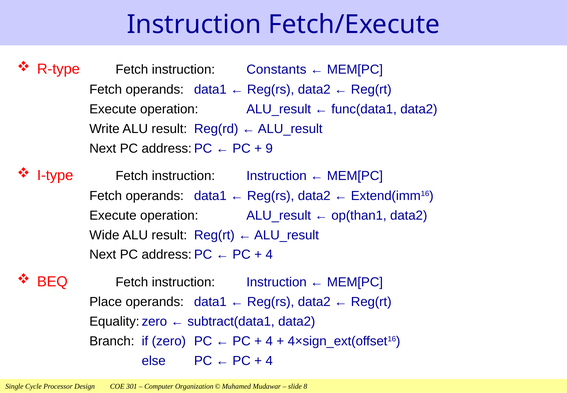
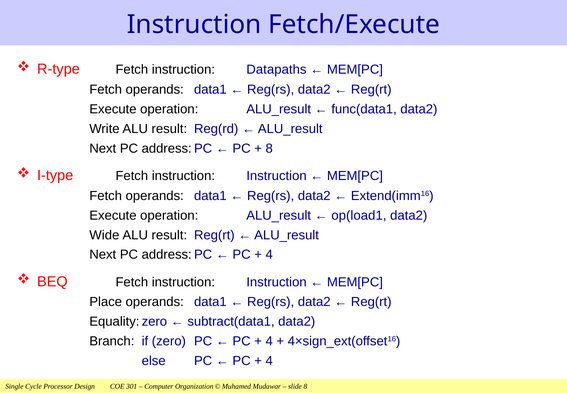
Constants: Constants -> Datapaths
9 at (269, 148): 9 -> 8
op(than1: op(than1 -> op(load1
